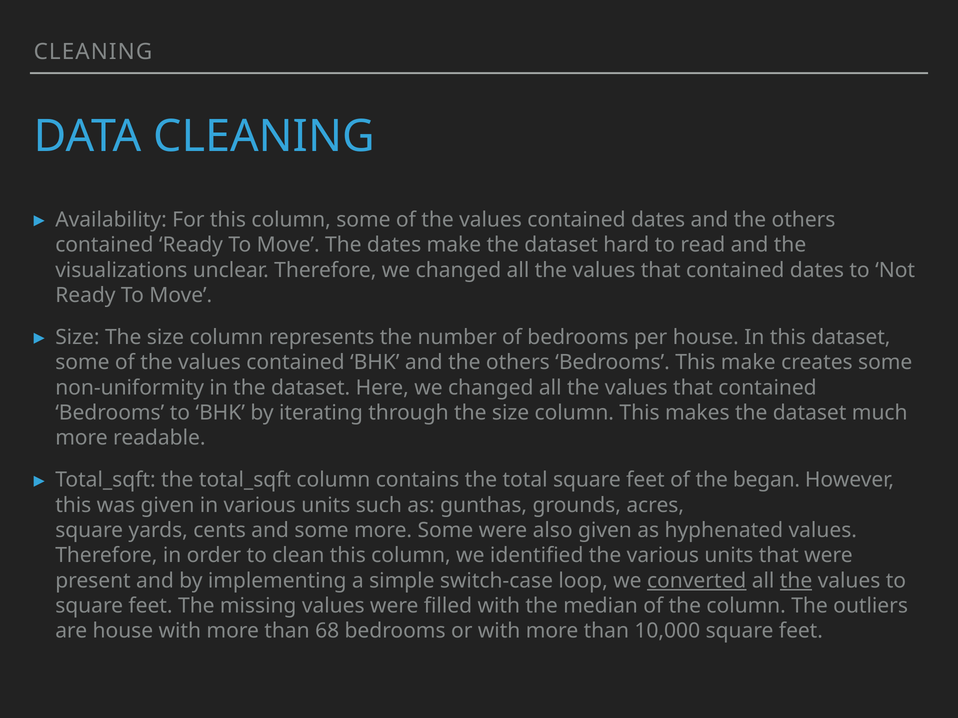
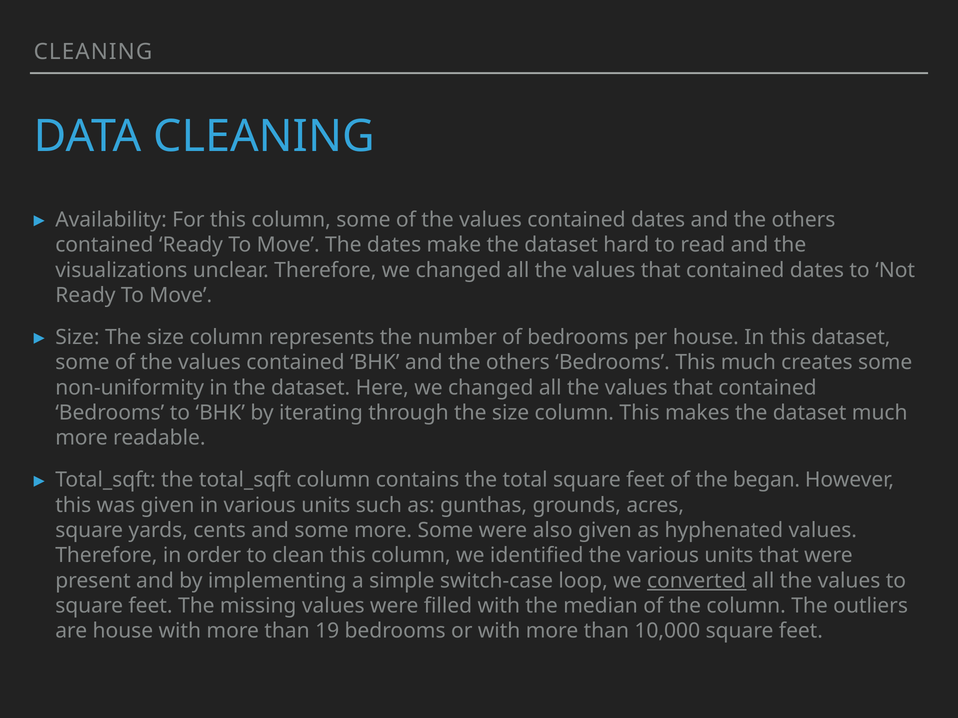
This make: make -> much
the at (796, 581) underline: present -> none
68: 68 -> 19
